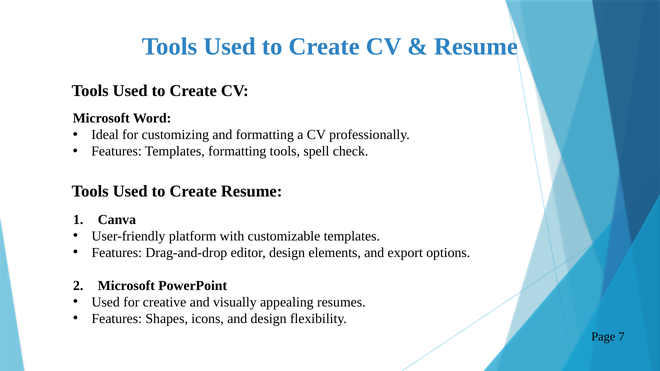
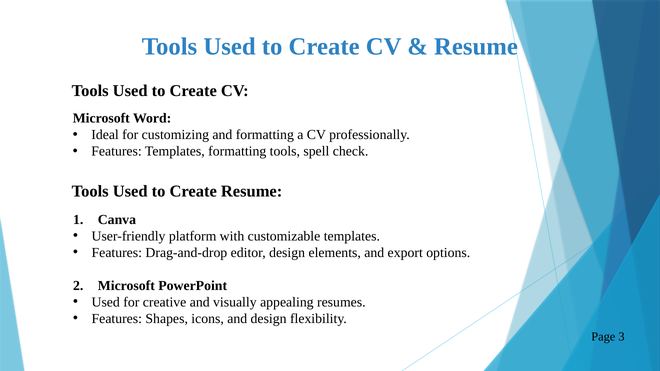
7: 7 -> 3
